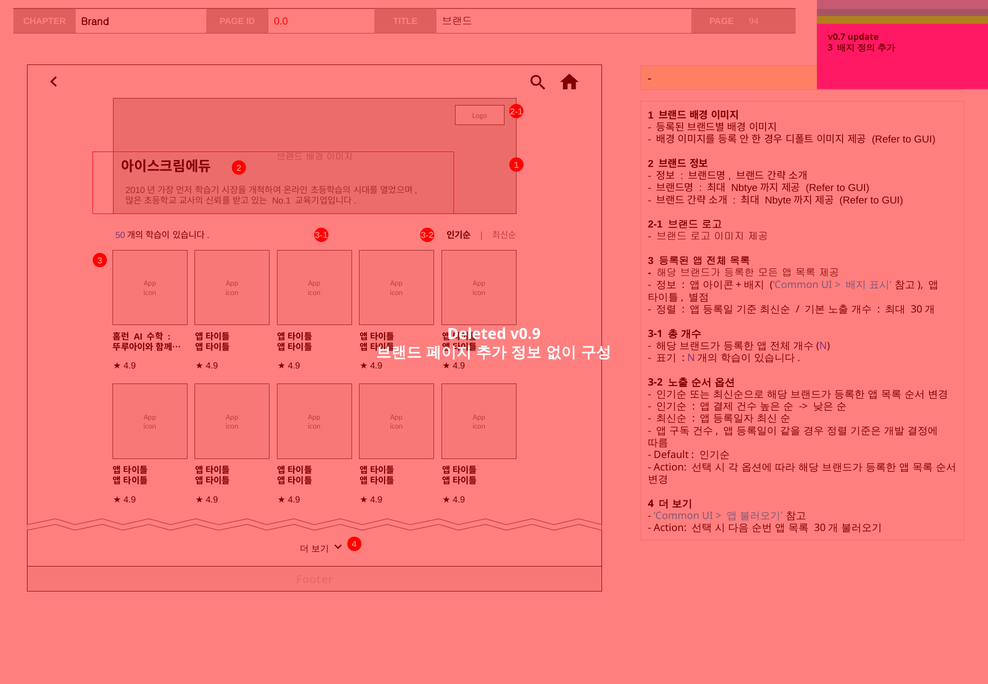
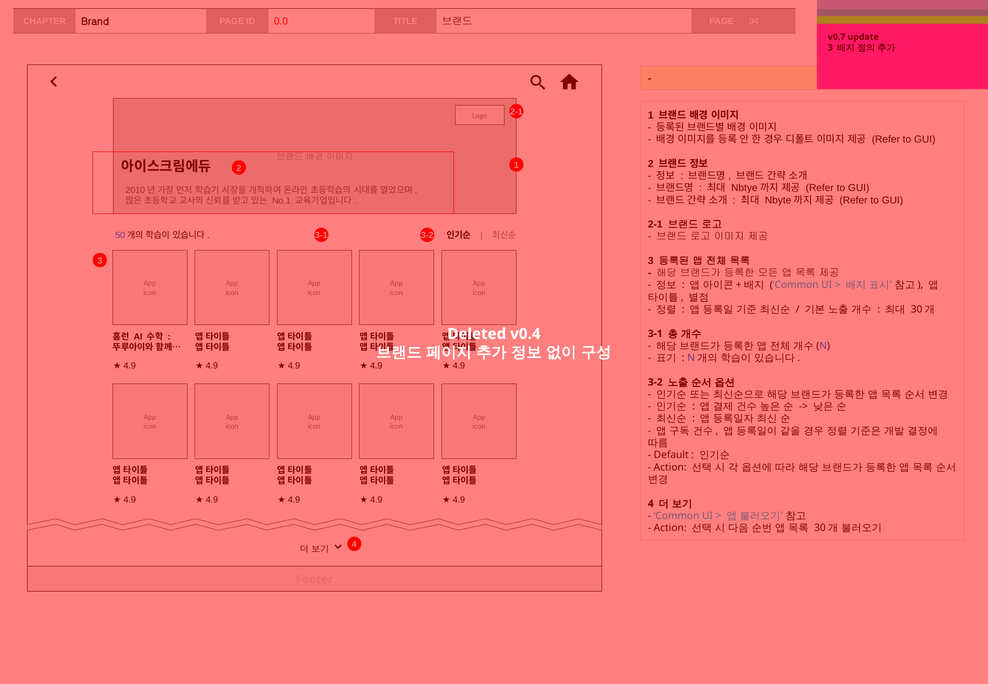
v0.9: v0.9 -> v0.4
